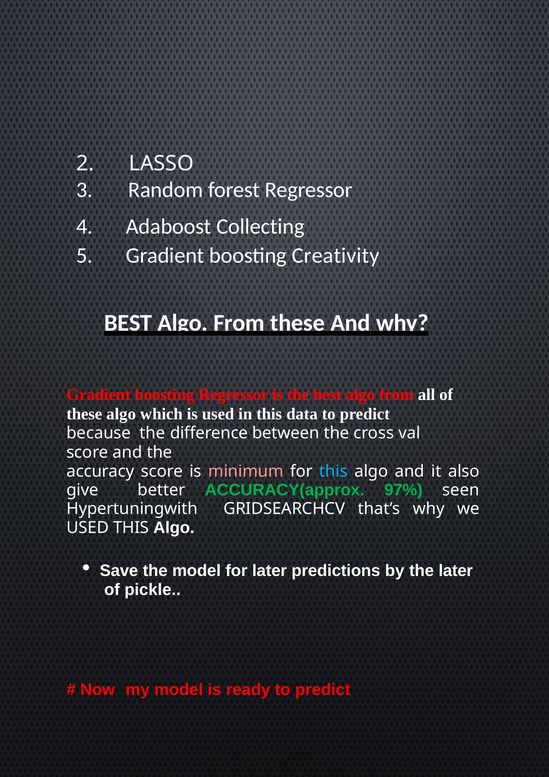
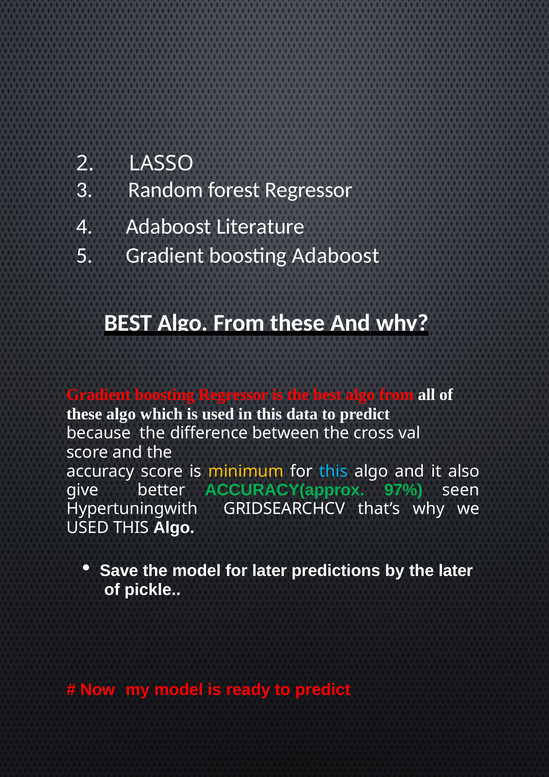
Collecting: Collecting -> Literature
boosting Creativity: Creativity -> Adaboost
minimum colour: pink -> yellow
